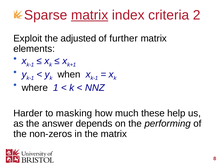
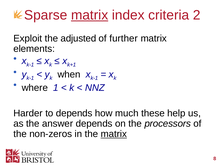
to masking: masking -> depends
performing: performing -> processors
matrix at (114, 134) underline: none -> present
